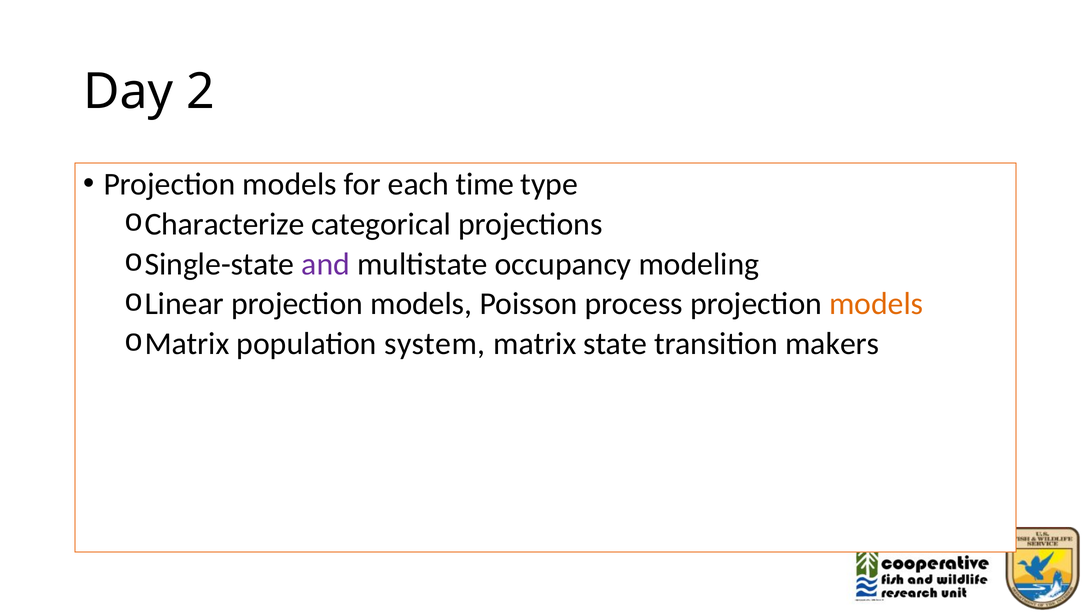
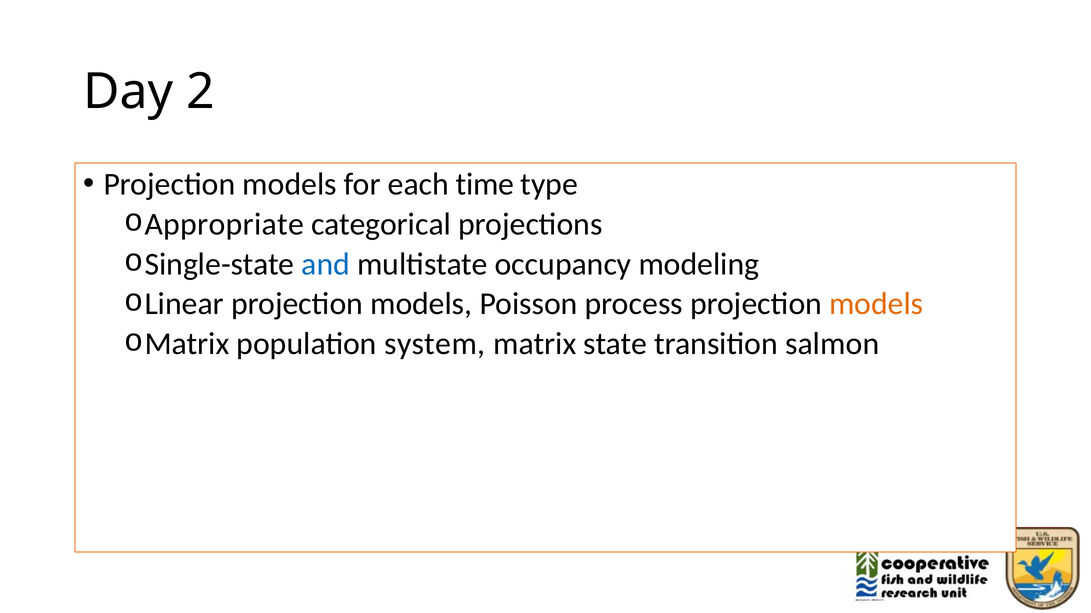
Characterize: Characterize -> Appropriate
and colour: purple -> blue
makers: makers -> salmon
